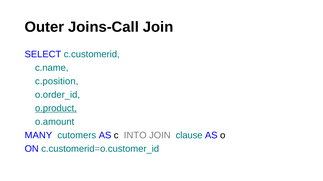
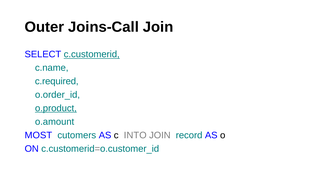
c.customerid underline: none -> present
c.position: c.position -> c.required
MANY: MANY -> MOST
clause: clause -> record
